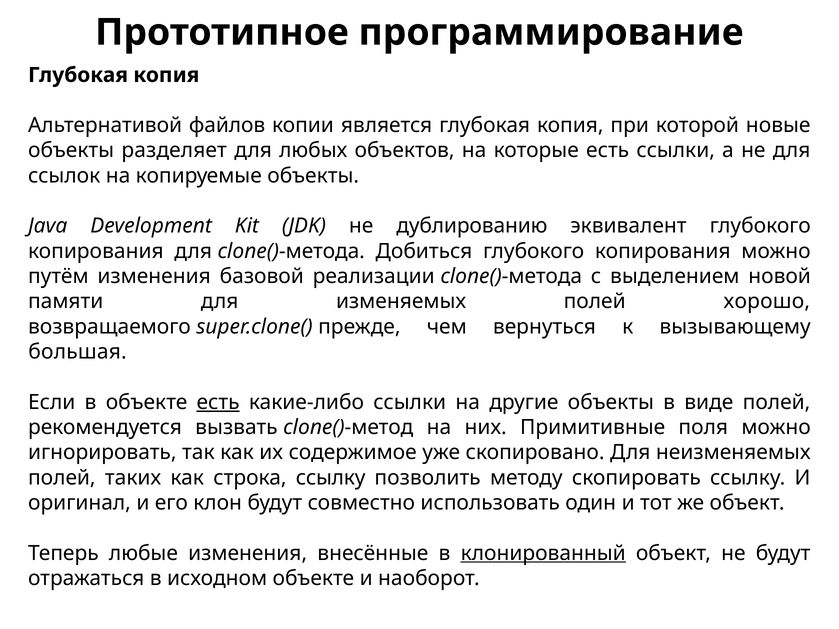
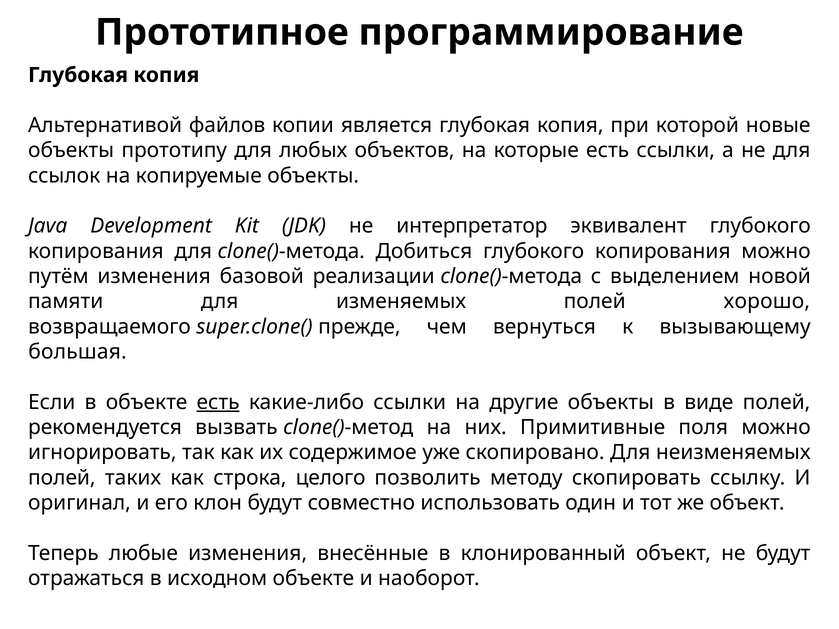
разделяет: разделяет -> прототипу
дублированию: дублированию -> интерпретатор
строка ссылку: ссылку -> целого
клонированный underline: present -> none
